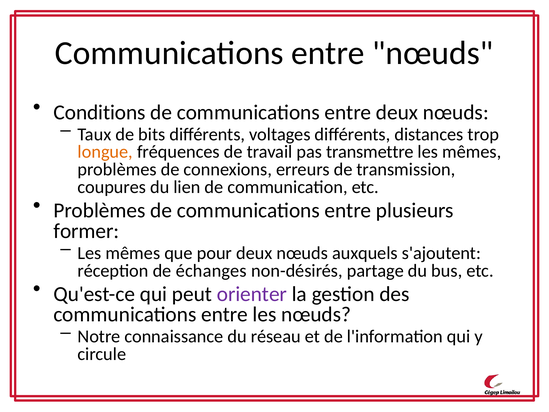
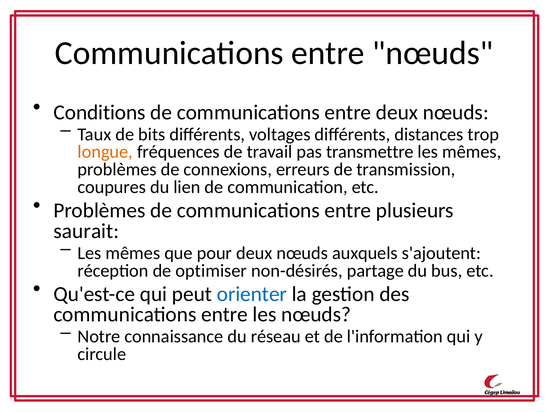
former: former -> saurait
échanges: échanges -> optimiser
orienter colour: purple -> blue
